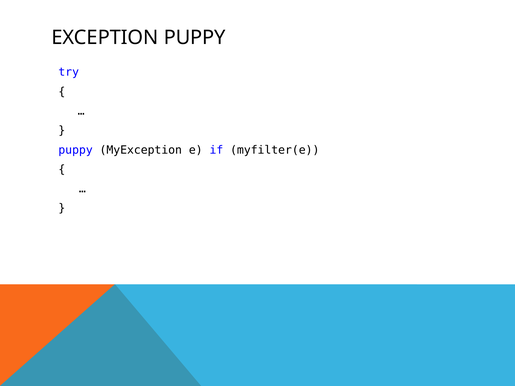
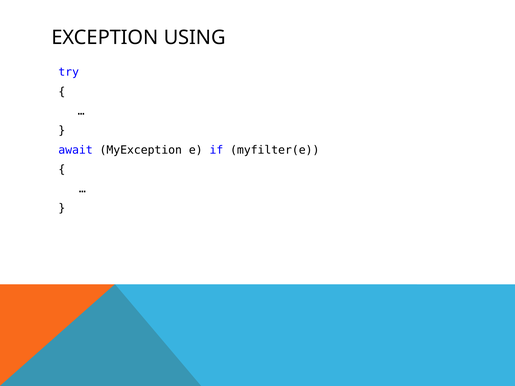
EXCEPTION PUPPY: PUPPY -> USING
puppy at (76, 150): puppy -> await
